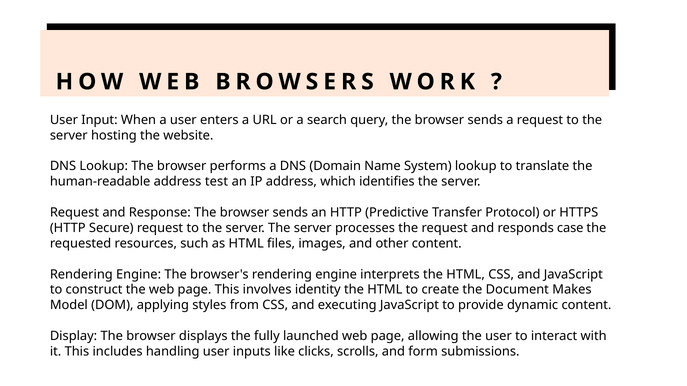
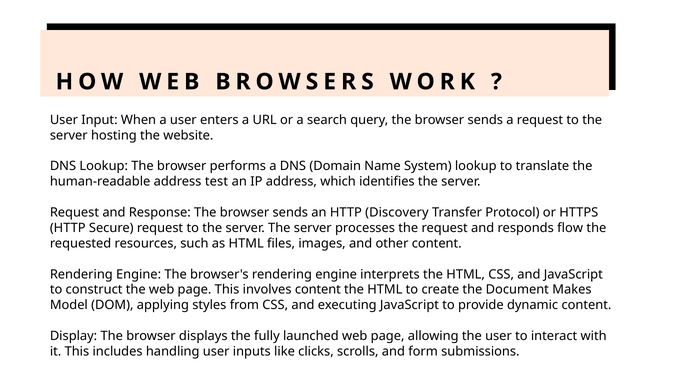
Predictive: Predictive -> Discovery
case: case -> flow
involves identity: identity -> content
